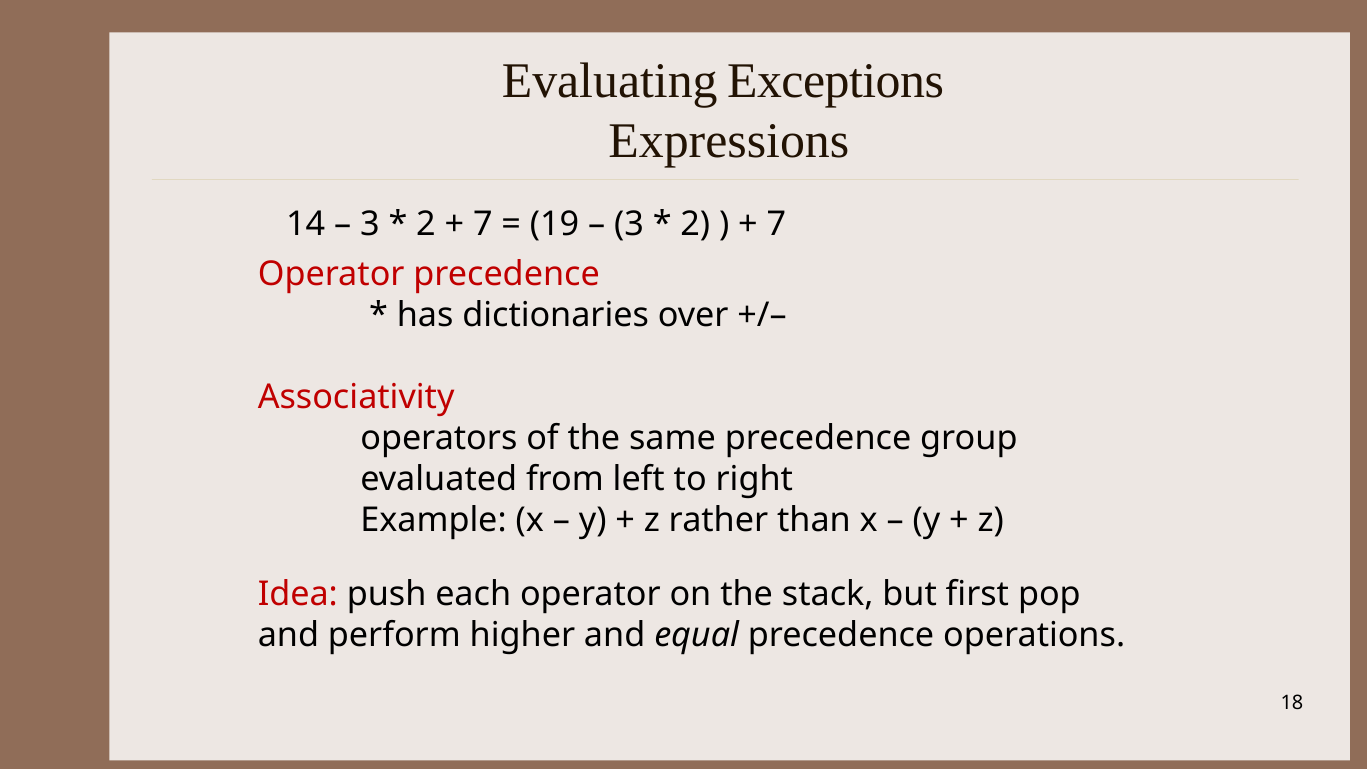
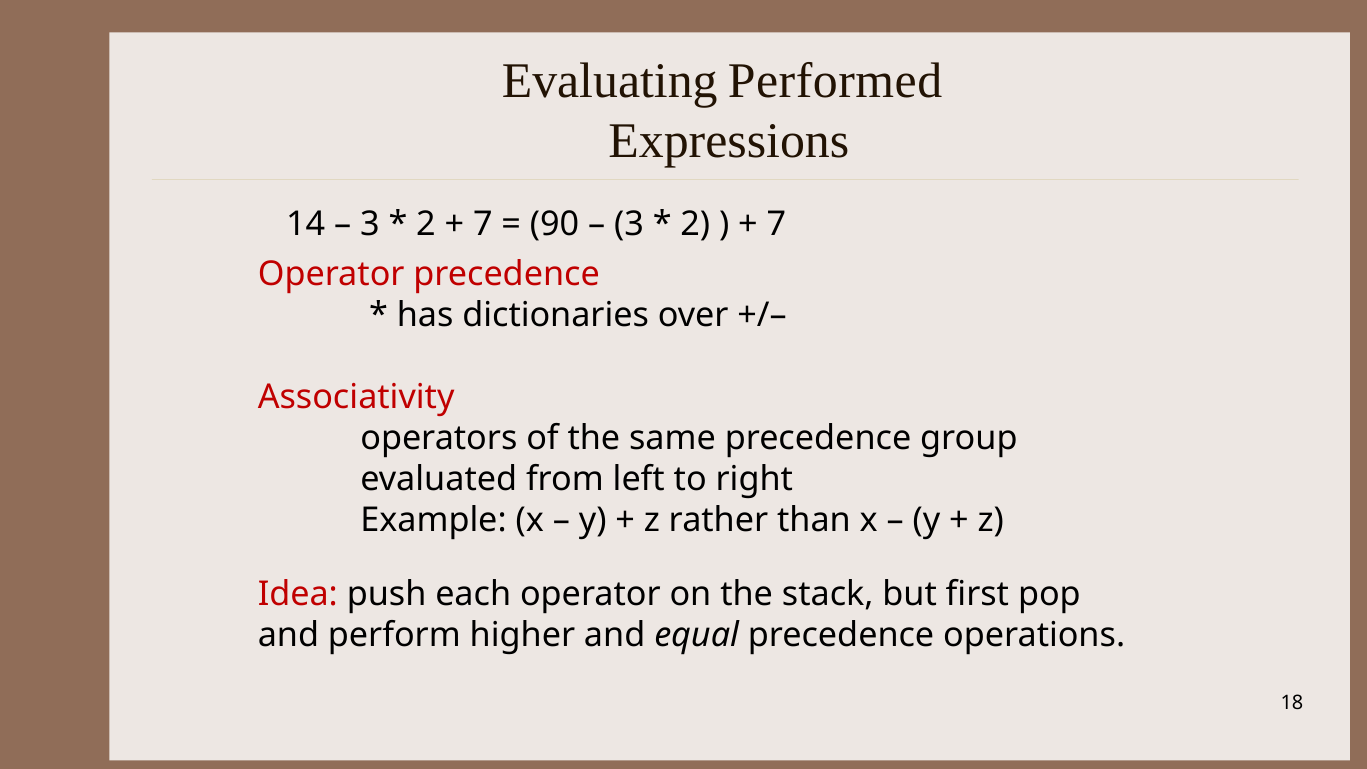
Exceptions: Exceptions -> Performed
19: 19 -> 90
